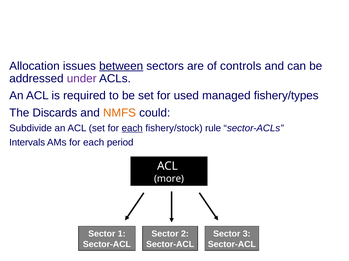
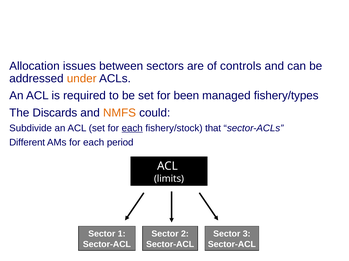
between underline: present -> none
under colour: purple -> orange
used: used -> been
rule: rule -> that
Intervals: Intervals -> Different
more: more -> limits
